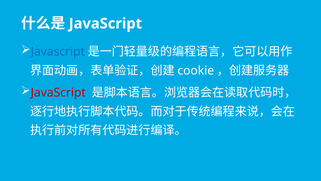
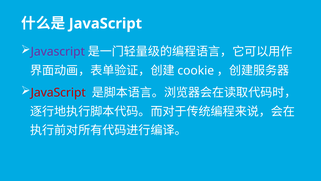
Javascript at (58, 52) colour: blue -> purple
